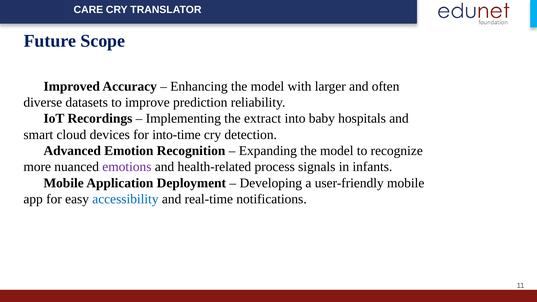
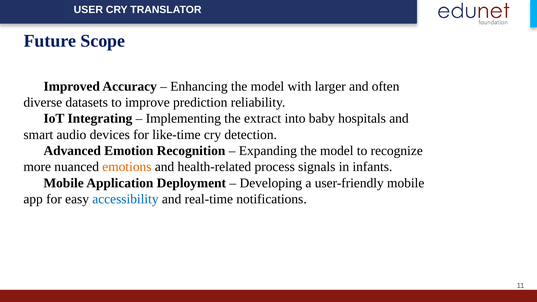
CARE: CARE -> USER
Recordings: Recordings -> Integrating
cloud: cloud -> audio
into-time: into-time -> like-time
emotions colour: purple -> orange
